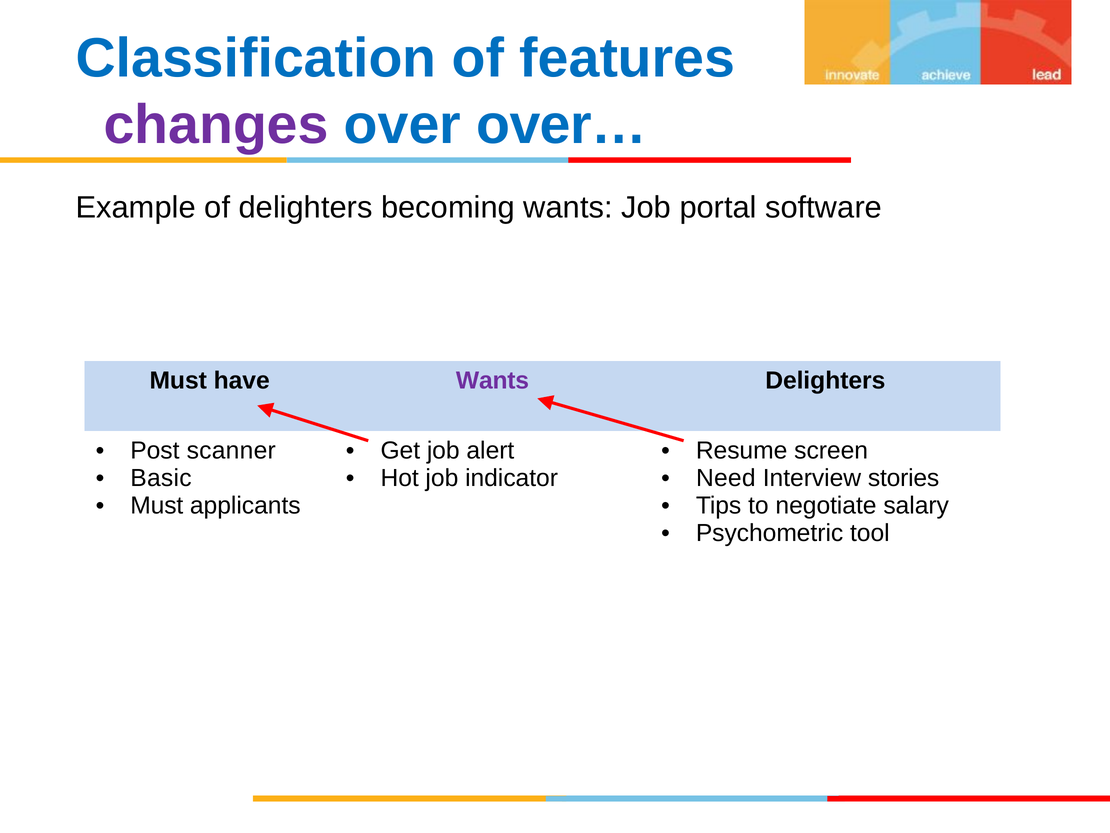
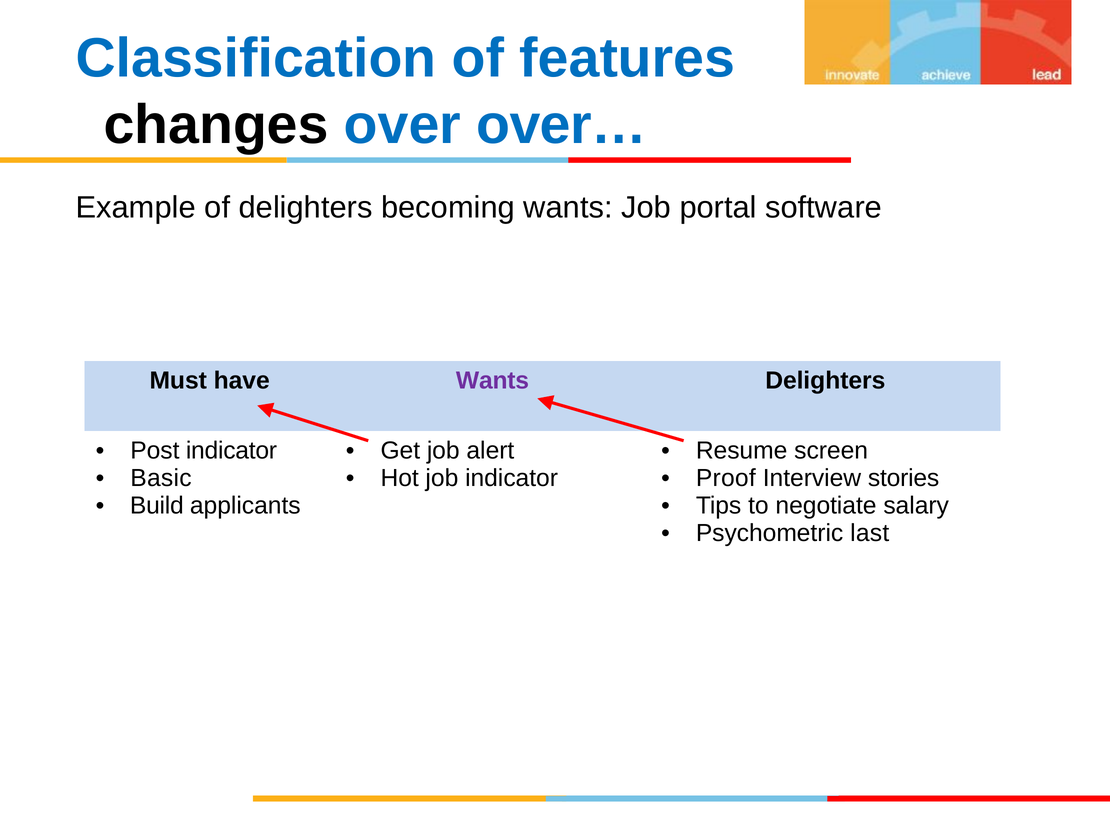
changes colour: purple -> black
Post scanner: scanner -> indicator
Need: Need -> Proof
Must at (157, 505): Must -> Build
tool: tool -> last
